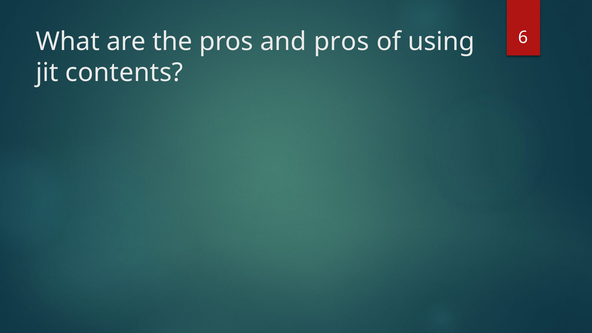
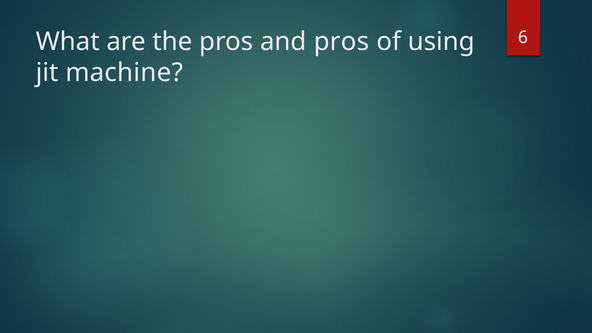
contents: contents -> machine
